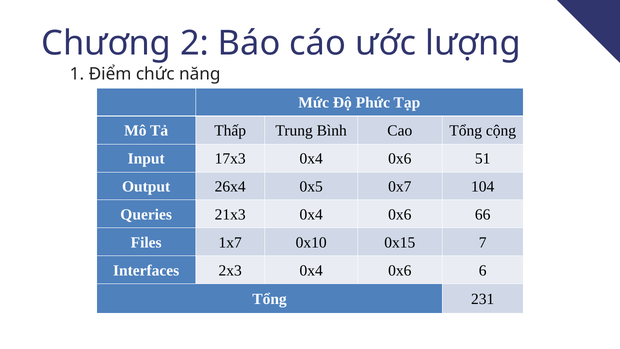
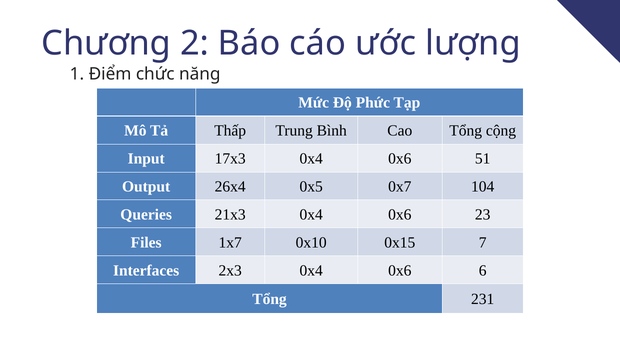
66: 66 -> 23
